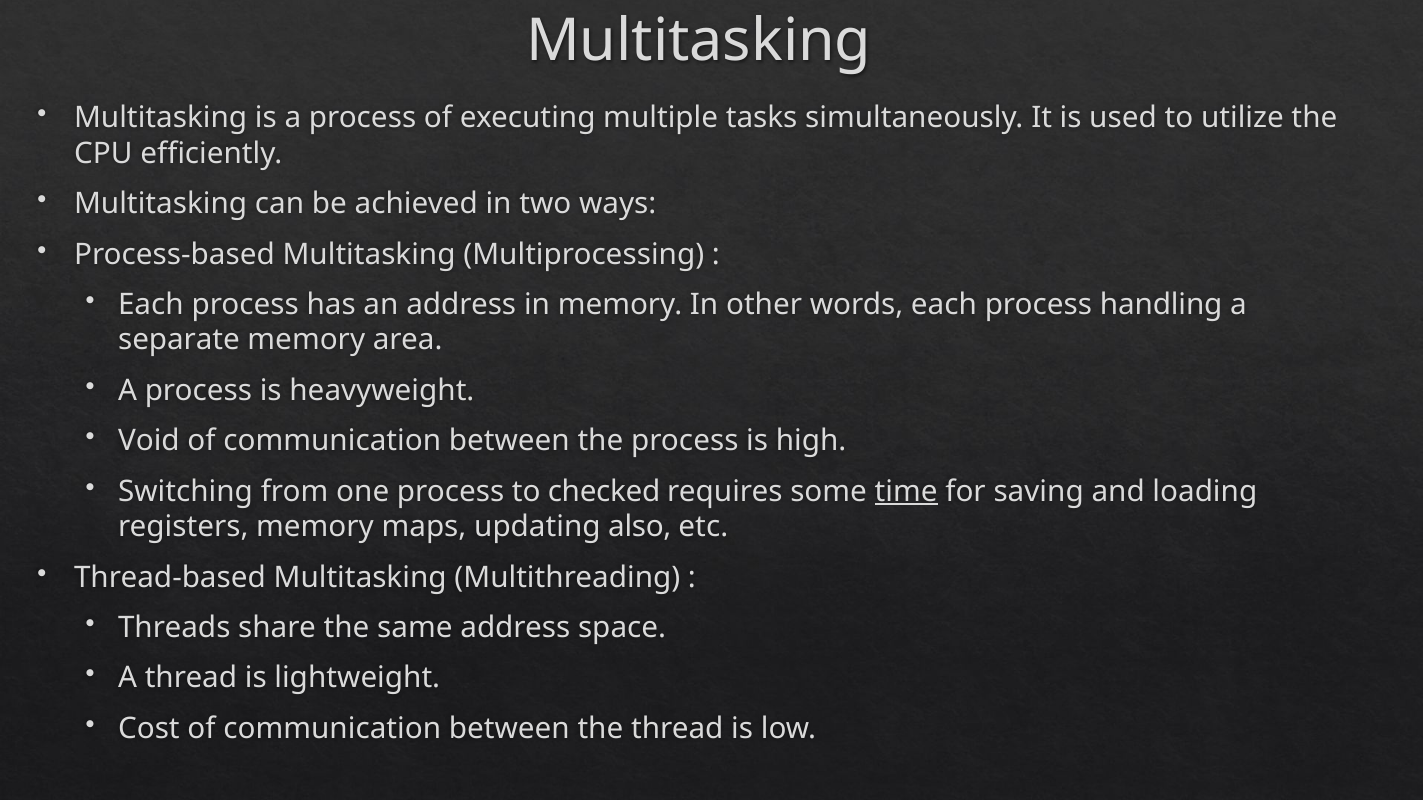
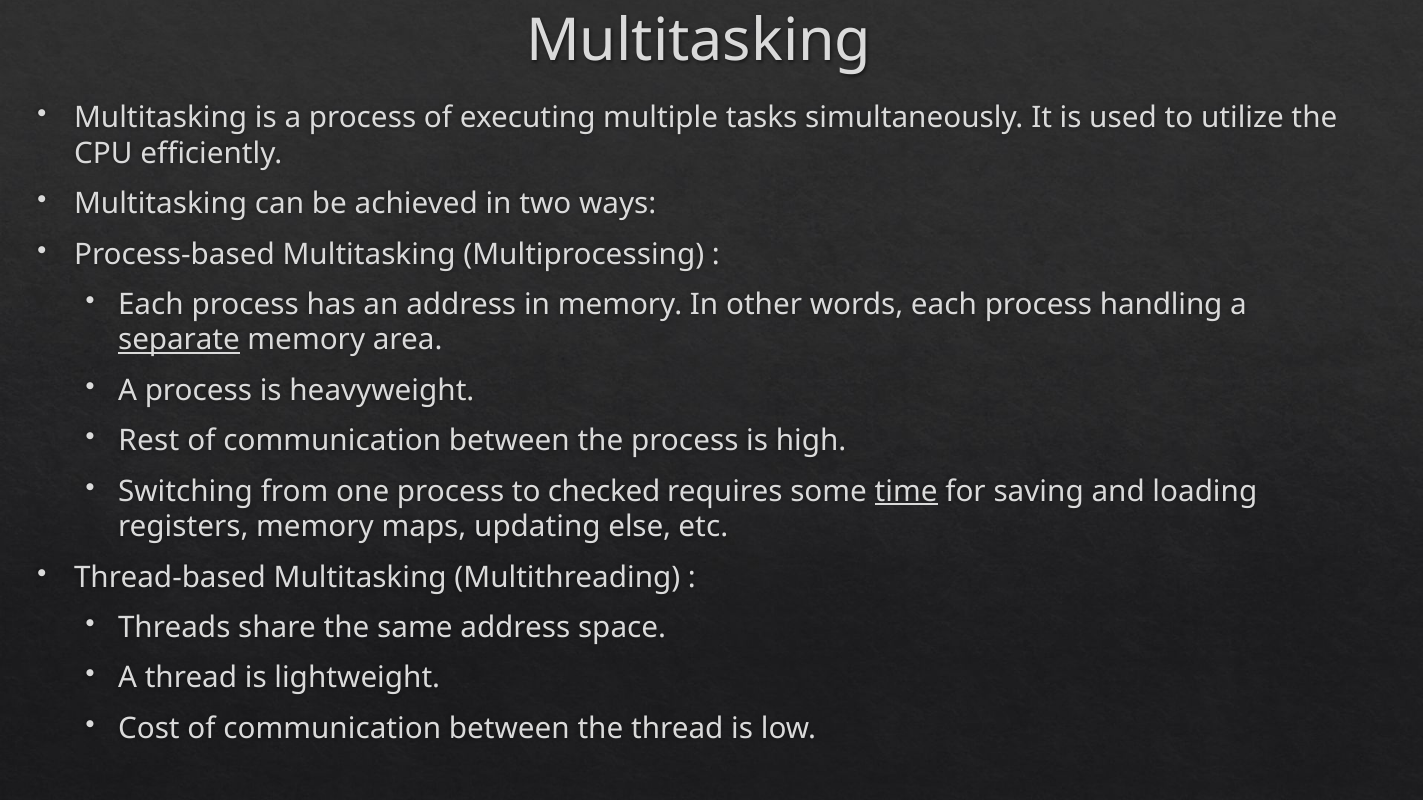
separate underline: none -> present
Void: Void -> Rest
also: also -> else
